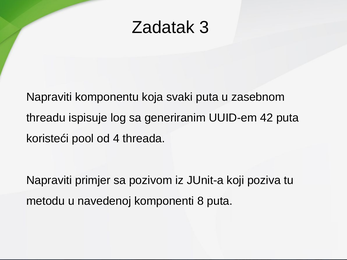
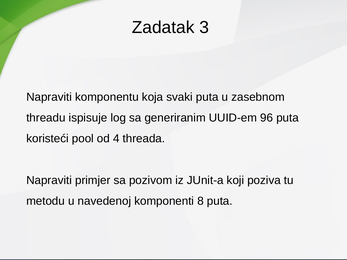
42: 42 -> 96
